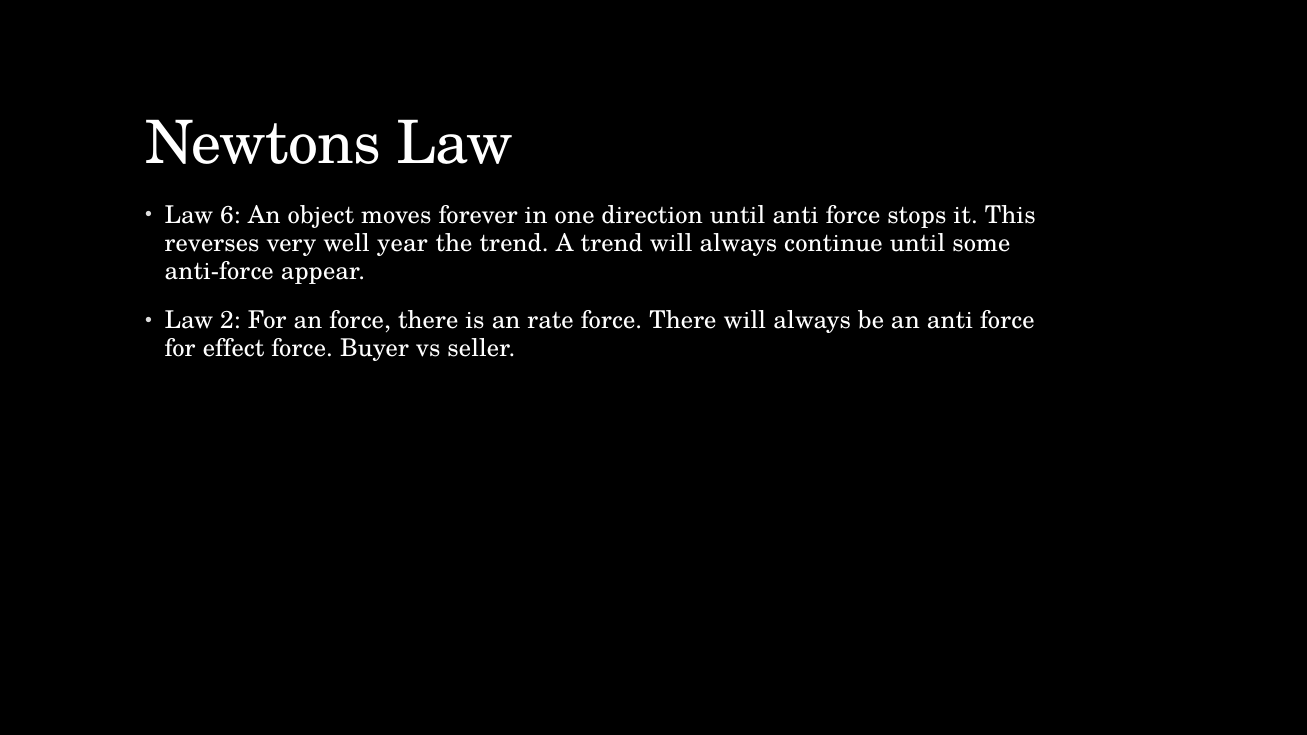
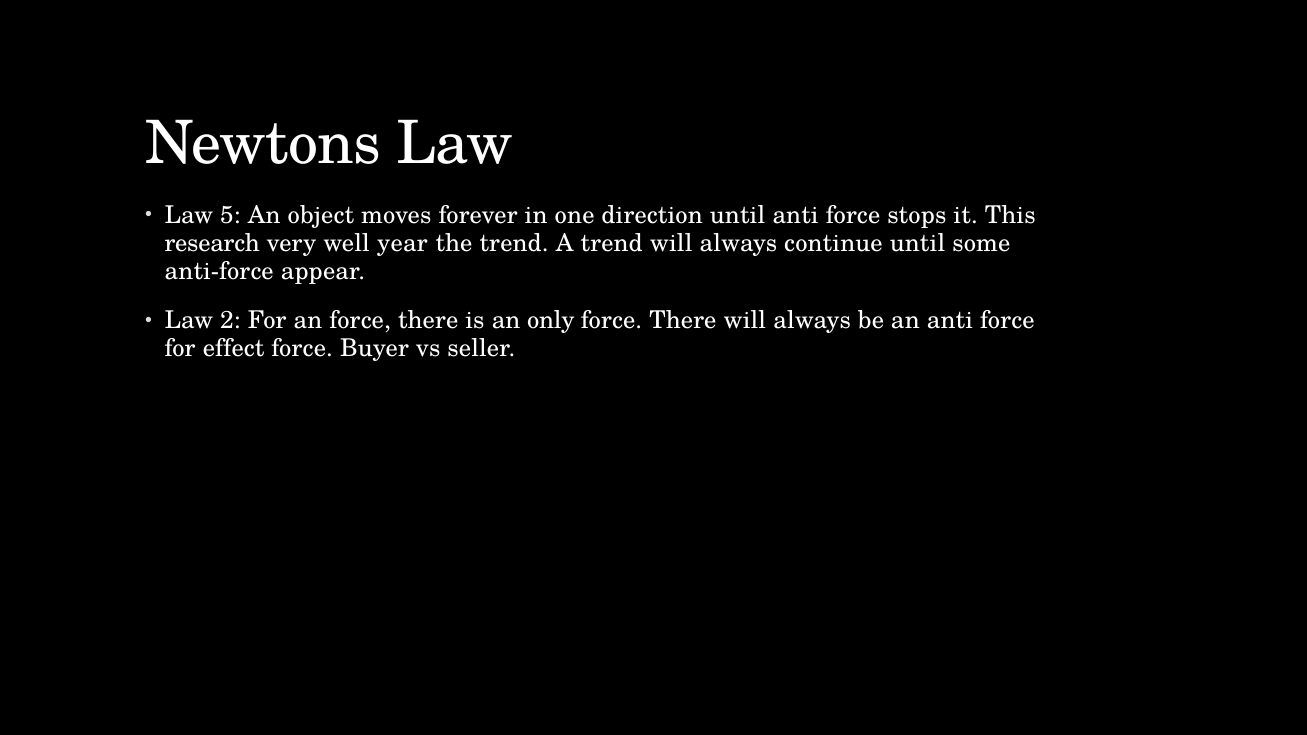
6: 6 -> 5
reverses: reverses -> research
rate: rate -> only
